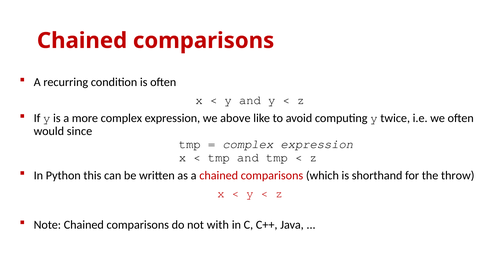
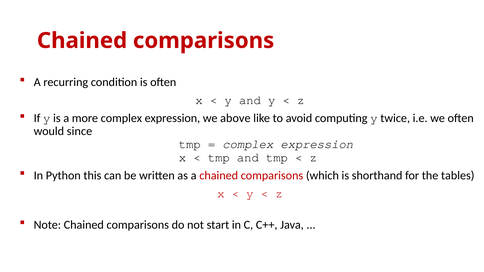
throw: throw -> tables
with: with -> start
